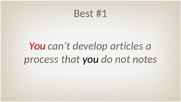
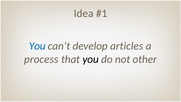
Best: Best -> Idea
You at (37, 46) colour: red -> blue
notes: notes -> other
